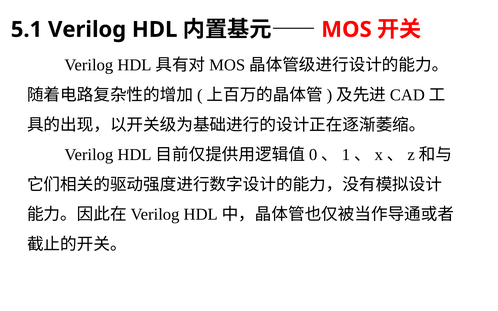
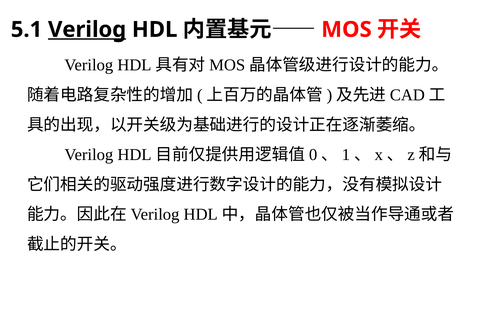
Verilog at (87, 30) underline: none -> present
